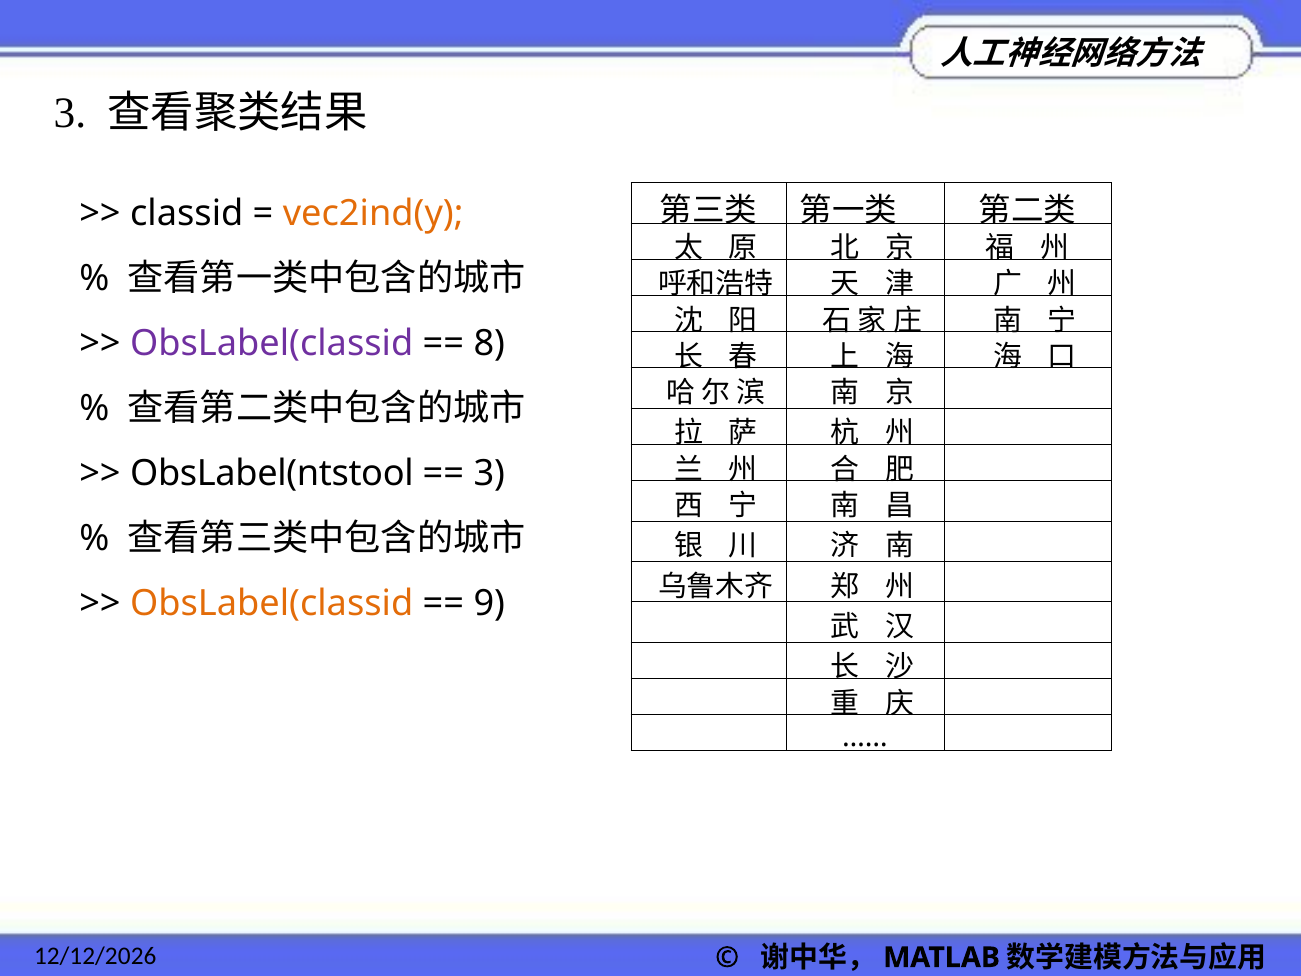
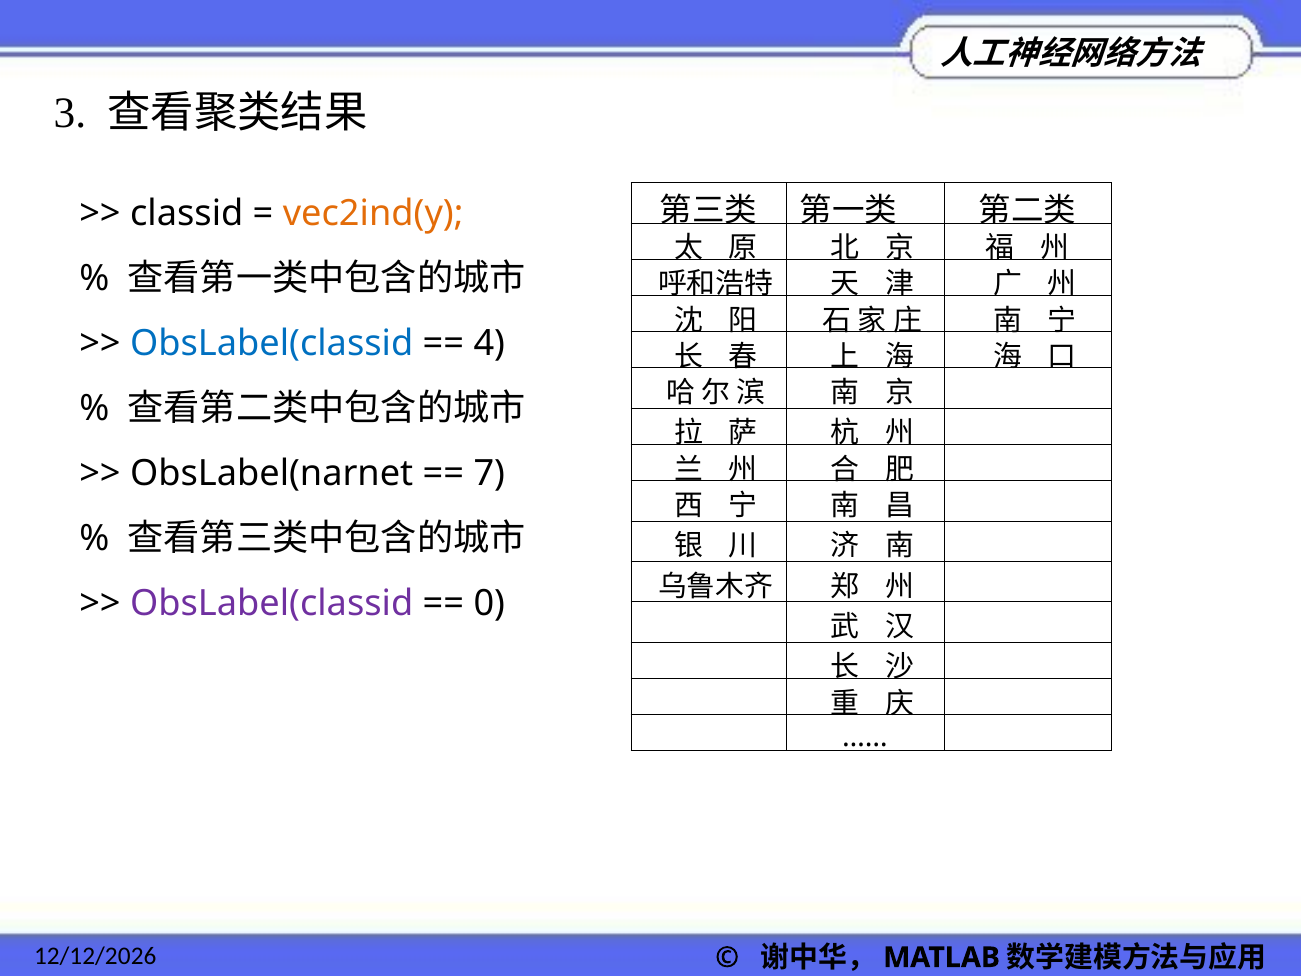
ObsLabel(classid at (272, 343) colour: purple -> blue
8: 8 -> 4
ObsLabel(ntstool: ObsLabel(ntstool -> ObsLabel(narnet
3 at (489, 473): 3 -> 7
ObsLabel(classid at (272, 604) colour: orange -> purple
9: 9 -> 0
